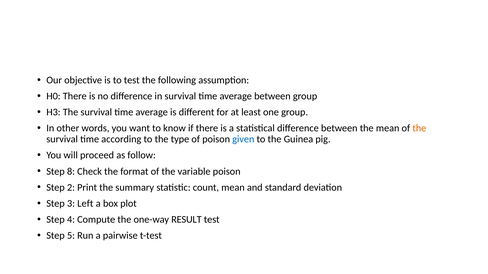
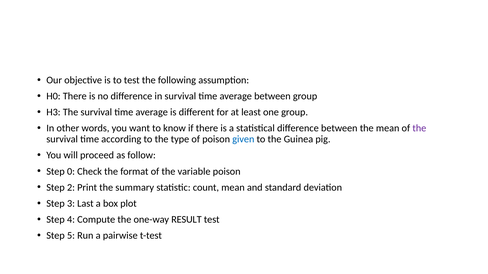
the at (419, 129) colour: orange -> purple
8: 8 -> 0
Left: Left -> Last
